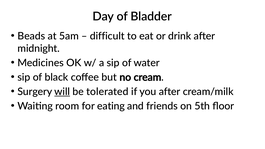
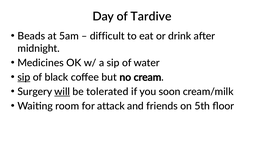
Bladder: Bladder -> Tardive
sip at (24, 77) underline: none -> present
you after: after -> soon
eating: eating -> attack
